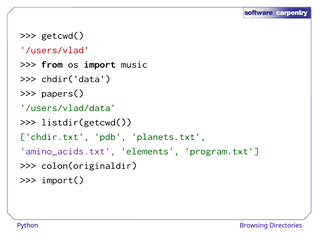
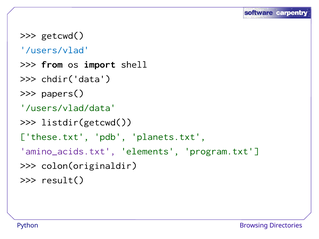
/users/vlad colour: red -> blue
music: music -> shell
chdir.txt: chdir.txt -> these.txt
import(: import( -> result(
